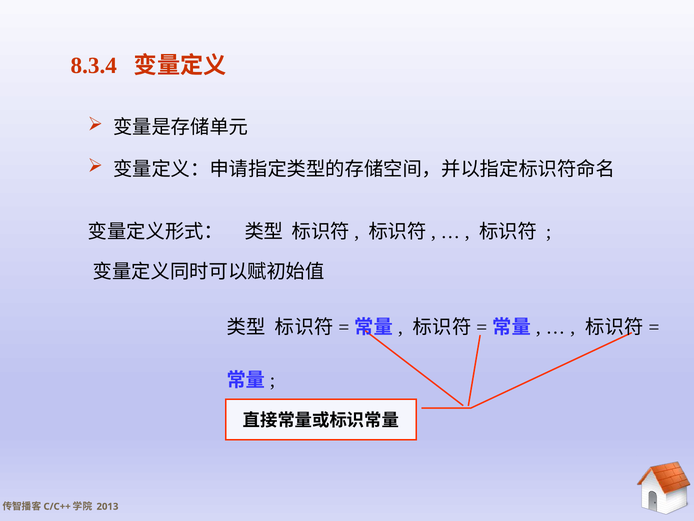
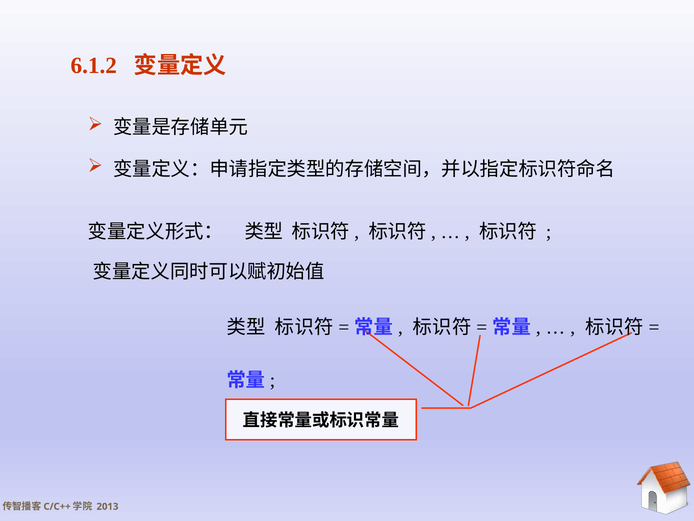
8.3.4: 8.3.4 -> 6.1.2
